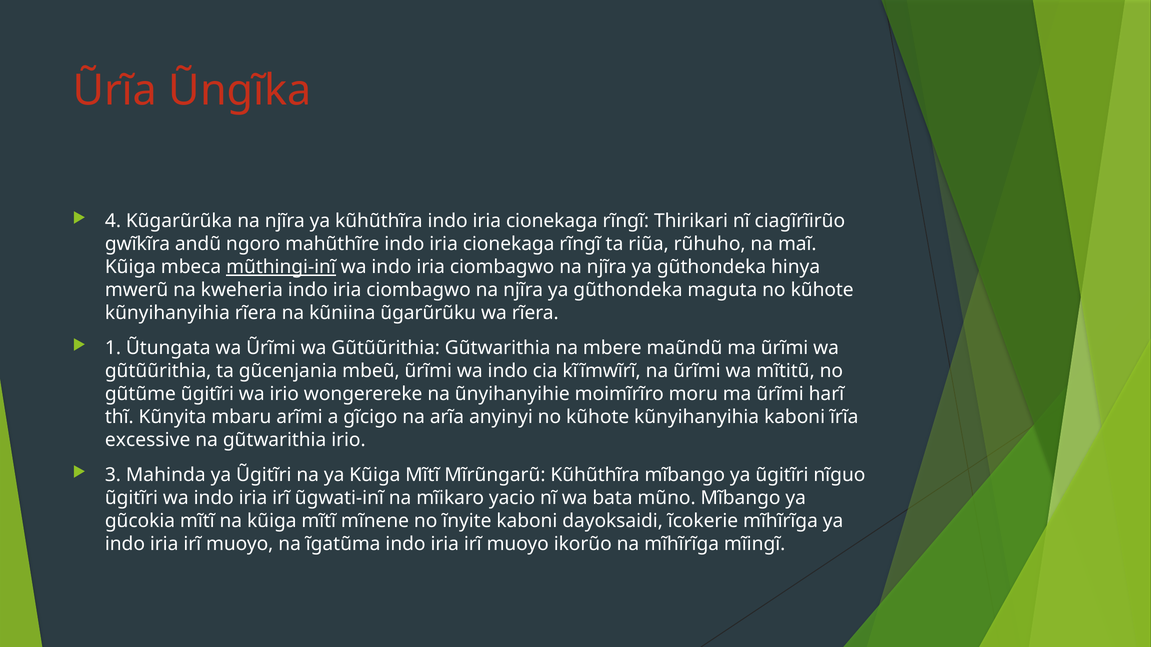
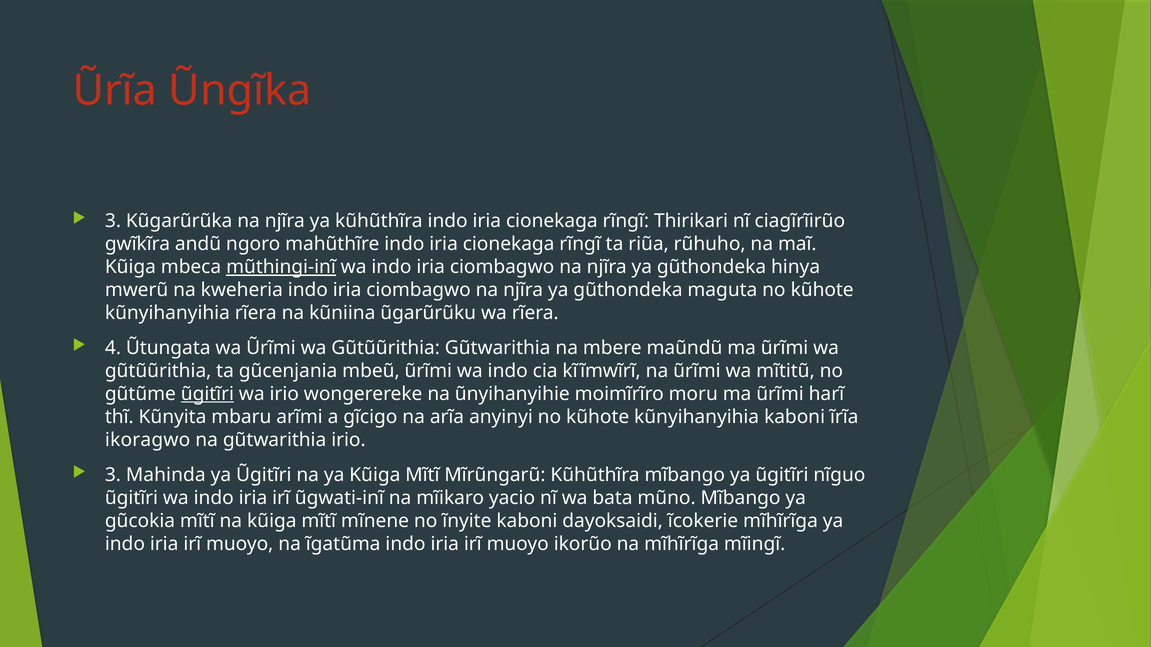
4 at (113, 221): 4 -> 3
1: 1 -> 4
ũgitĩri at (207, 394) underline: none -> present
excessive: excessive -> ikoragwo
